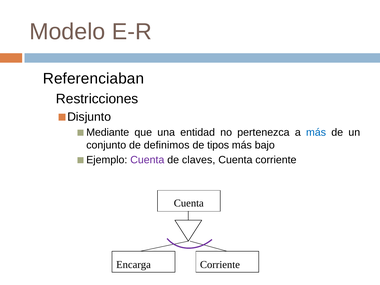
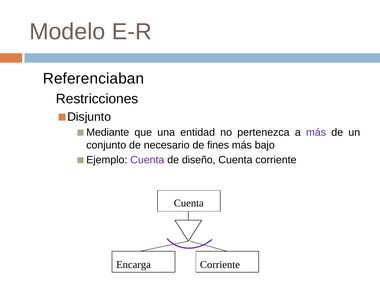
más at (316, 133) colour: blue -> purple
definimos: definimos -> necesario
tipos: tipos -> fines
claves: claves -> diseño
